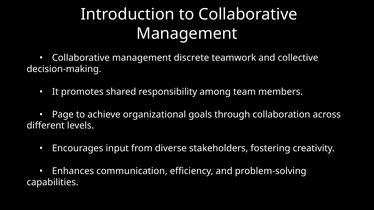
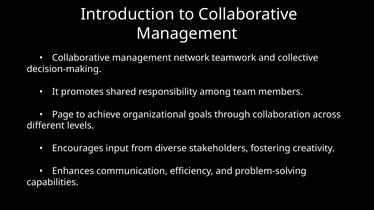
discrete: discrete -> network
